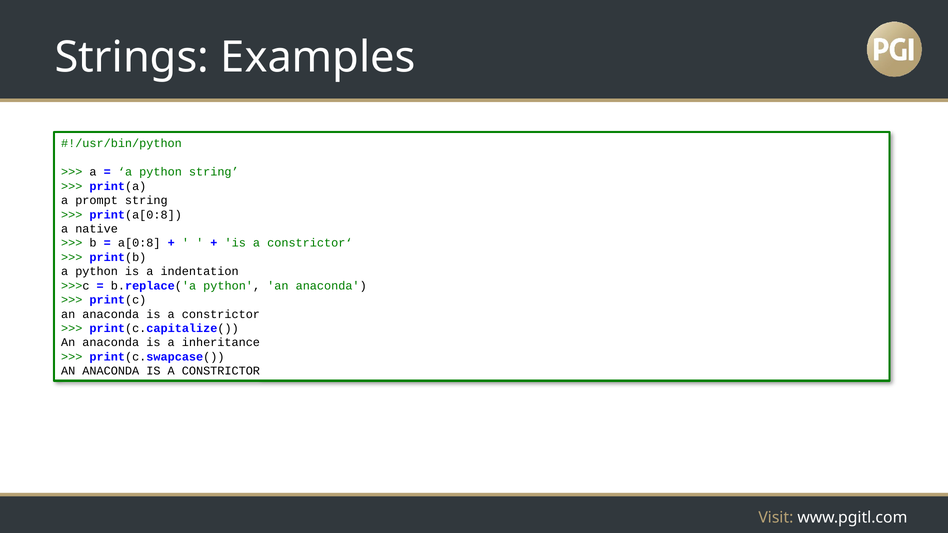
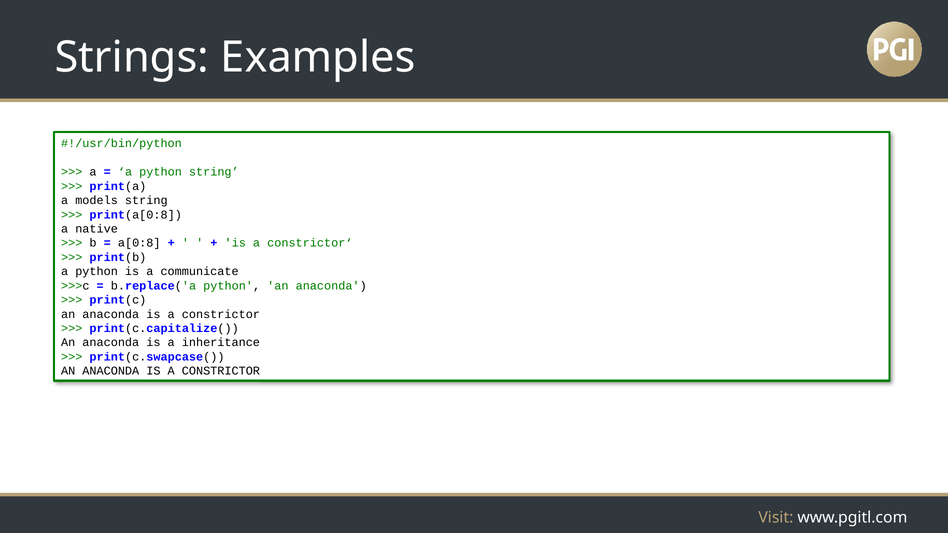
prompt: prompt -> models
indentation: indentation -> communicate
